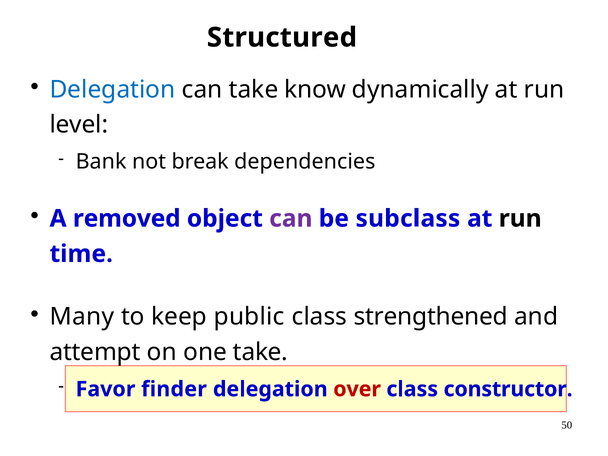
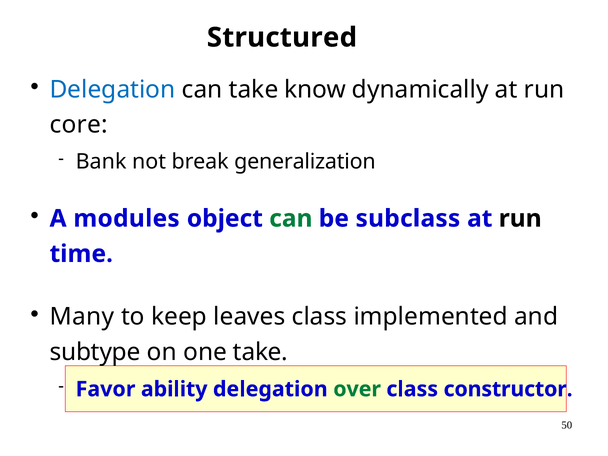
level: level -> core
dependencies: dependencies -> generalization
removed: removed -> modules
can at (291, 219) colour: purple -> green
public: public -> leaves
strengthened: strengthened -> implemented
attempt: attempt -> subtype
finder: finder -> ability
over colour: red -> green
